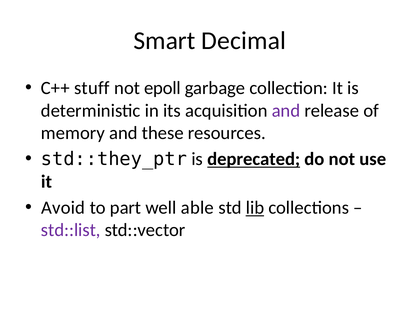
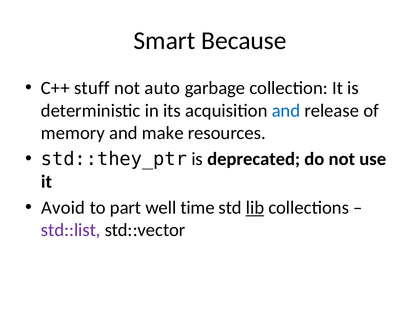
Decimal: Decimal -> Because
epoll: epoll -> auto
and at (286, 111) colour: purple -> blue
these: these -> make
deprecated underline: present -> none
able: able -> time
